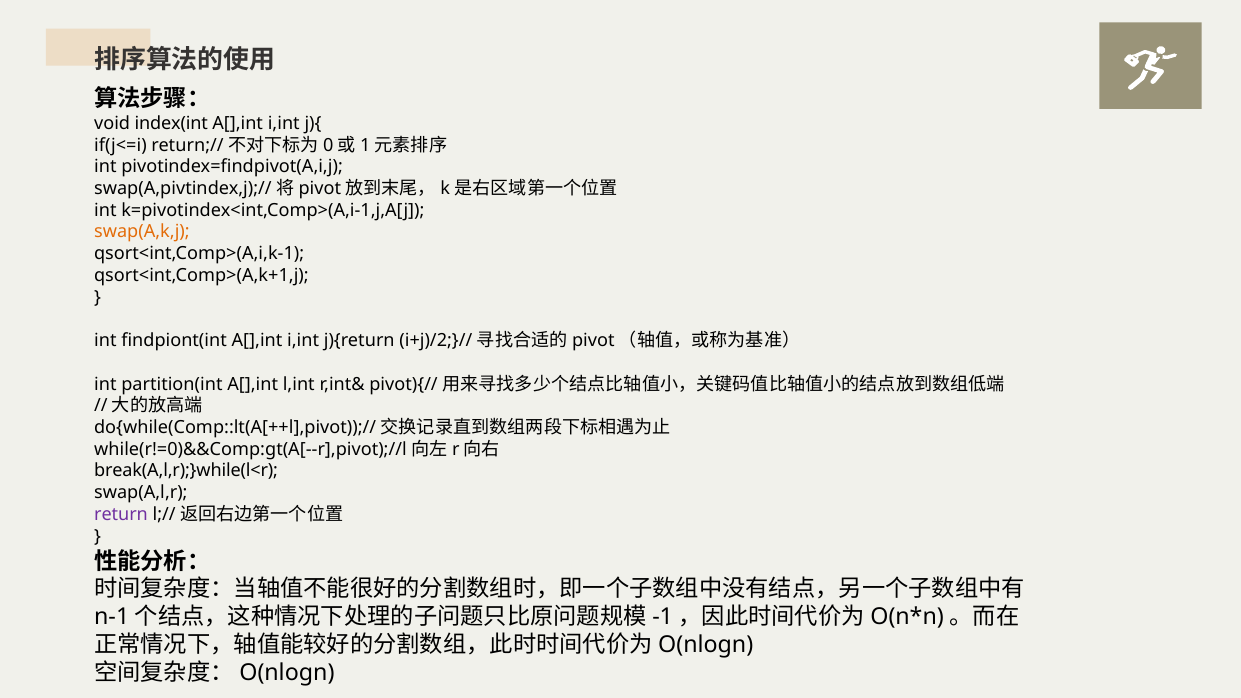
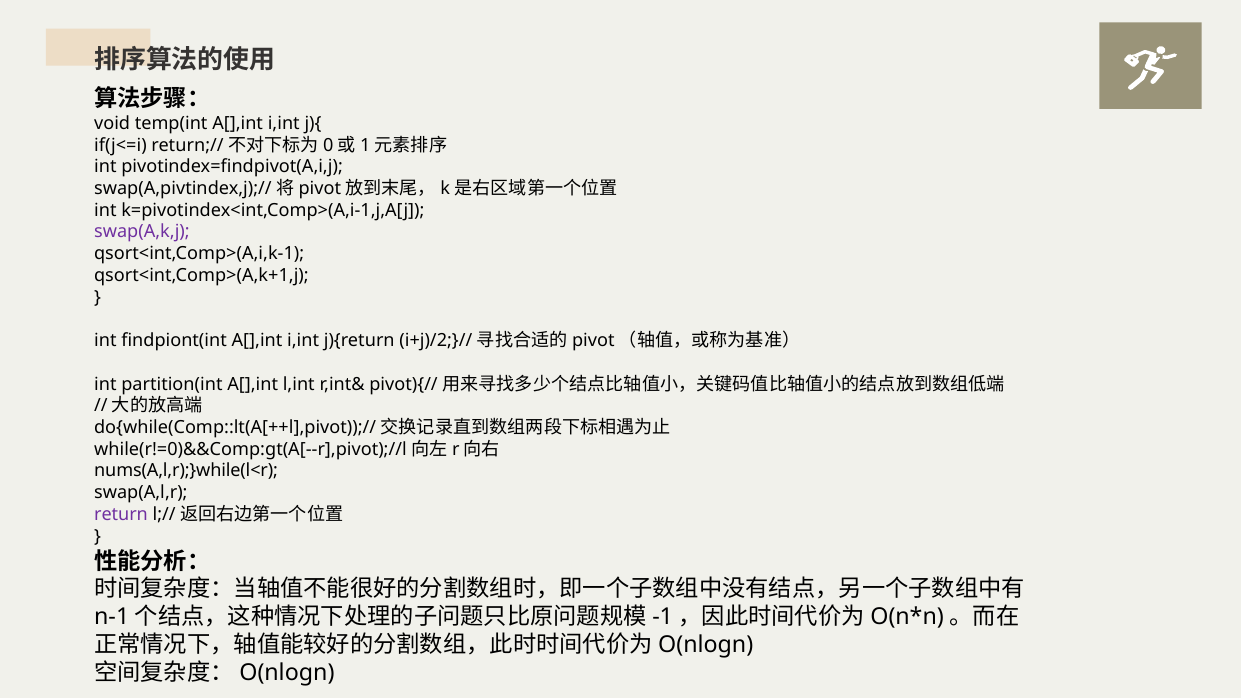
index(int: index(int -> temp(int
swap(A,k,j colour: orange -> purple
break(A,l,r);}while(l<r: break(A,l,r);}while(l<r -> nums(A,l,r);}while(l<r
